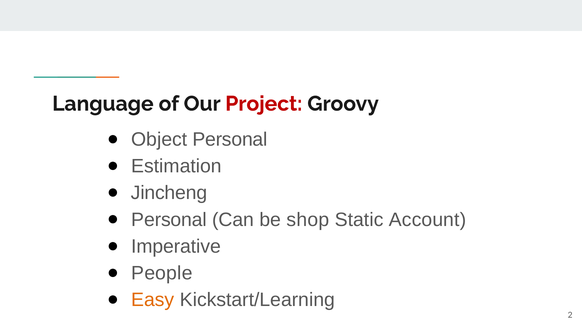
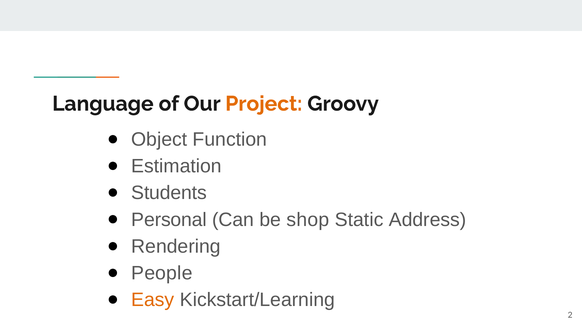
Project colour: red -> orange
Object Personal: Personal -> Function
Jincheng: Jincheng -> Students
Account: Account -> Address
Imperative: Imperative -> Rendering
